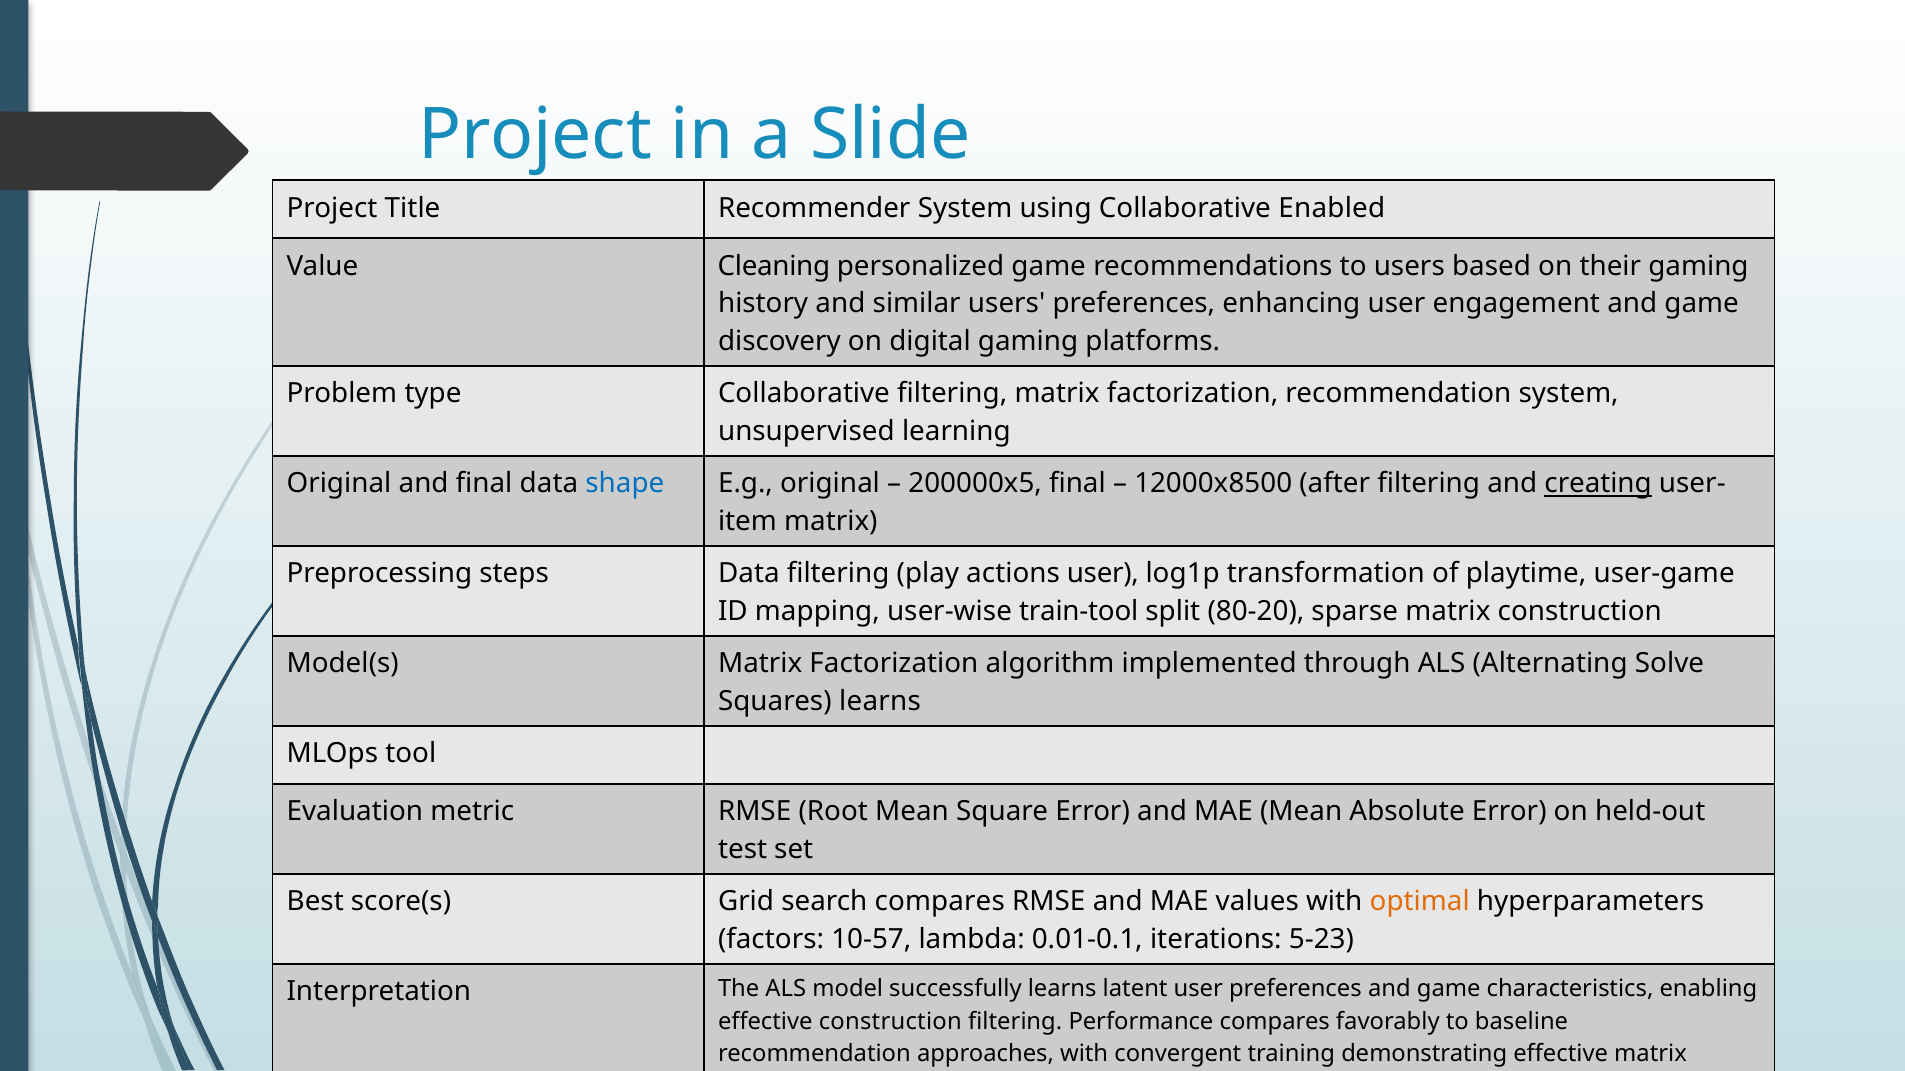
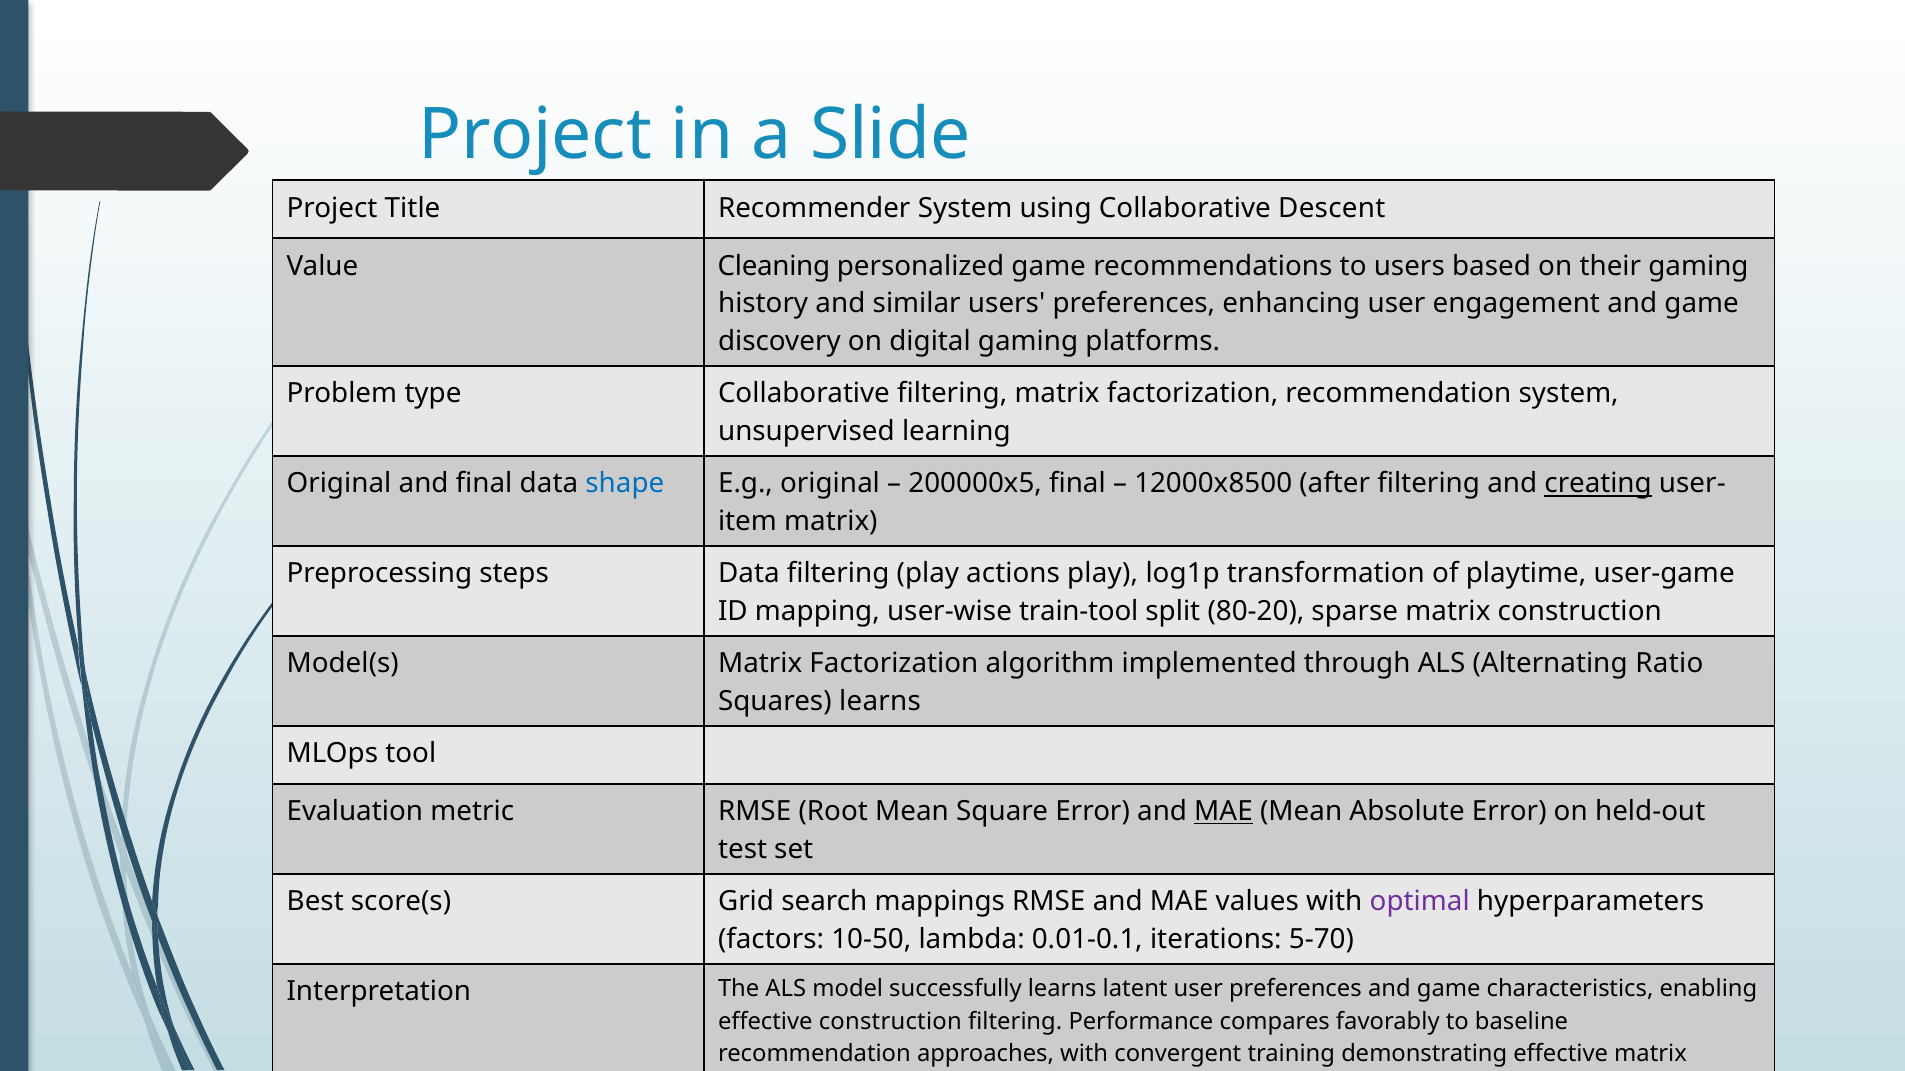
Enabled: Enabled -> Descent
actions user: user -> play
Solve: Solve -> Ratio
MAE at (1223, 812) underline: none -> present
search compares: compares -> mappings
optimal colour: orange -> purple
10-57: 10-57 -> 10-50
5-23: 5-23 -> 5-70
